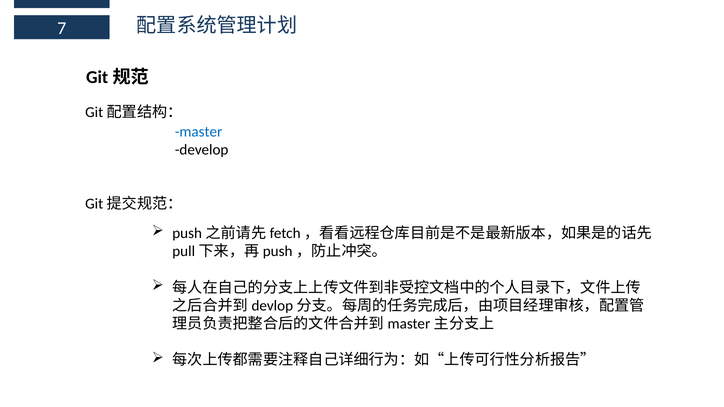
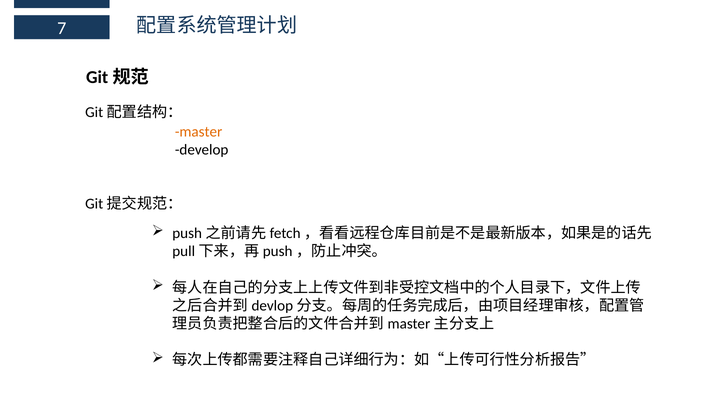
master colour: blue -> orange
